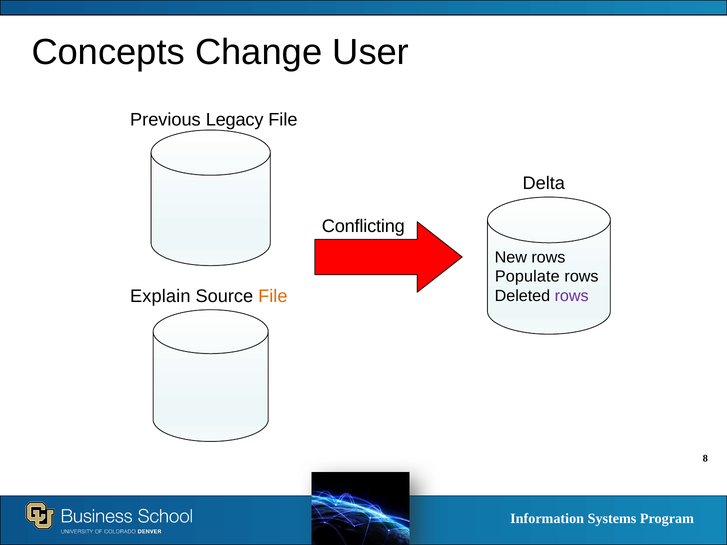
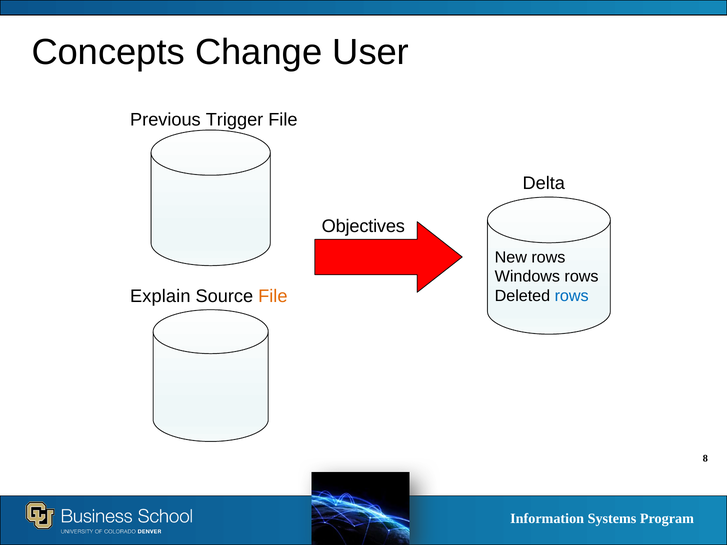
Legacy: Legacy -> Trigger
Conflicting: Conflicting -> Objectives
Populate: Populate -> Windows
rows at (572, 296) colour: purple -> blue
